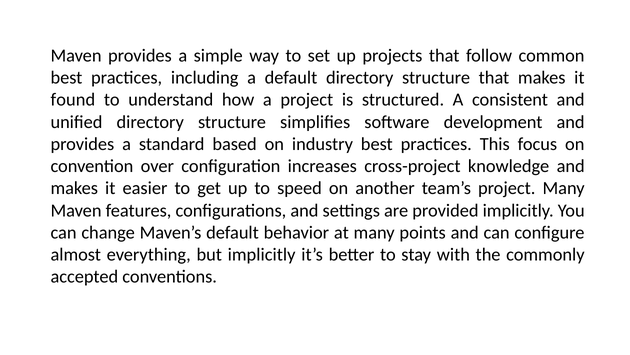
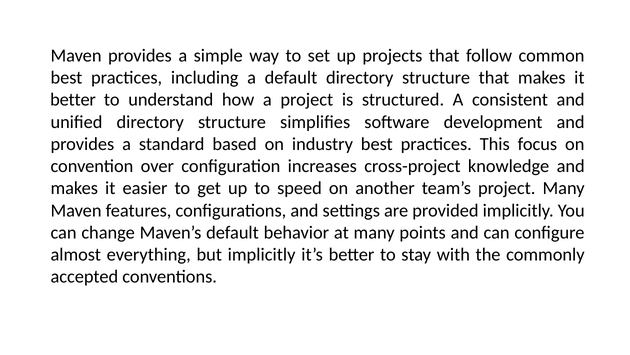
found at (73, 100): found -> better
